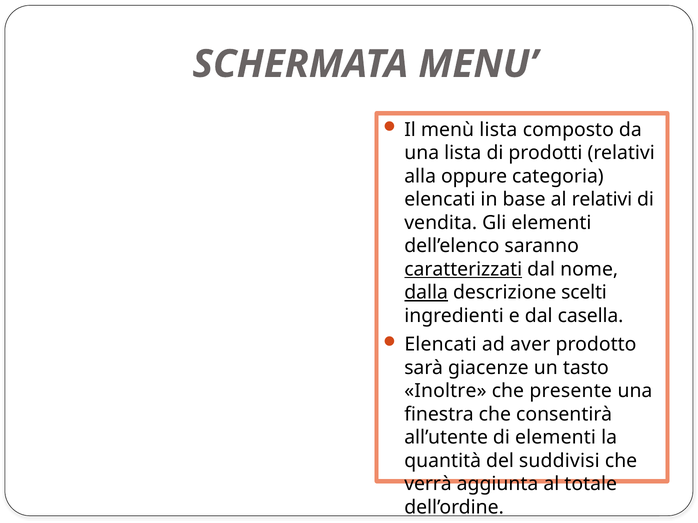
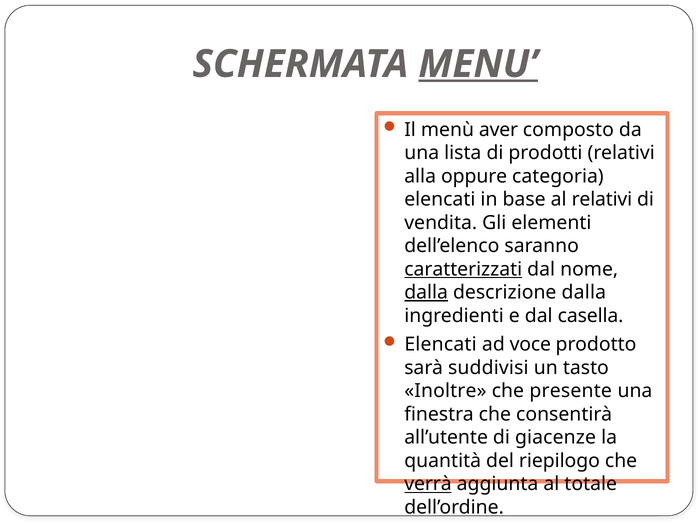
MENU underline: none -> present
menù lista: lista -> aver
descrizione scelti: scelti -> dalla
aver: aver -> voce
giacenze: giacenze -> suddivisi
di elementi: elementi -> giacenze
suddivisi: suddivisi -> riepilogo
verrà underline: none -> present
